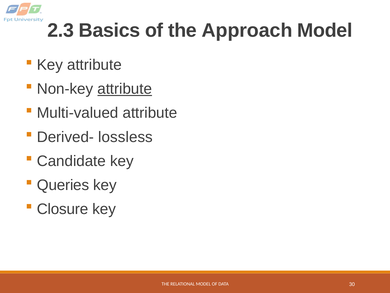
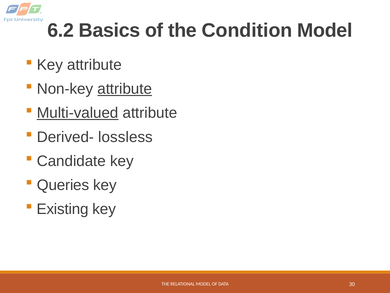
2.3: 2.3 -> 6.2
Approach: Approach -> Condition
Multi-valued underline: none -> present
Closure: Closure -> Existing
